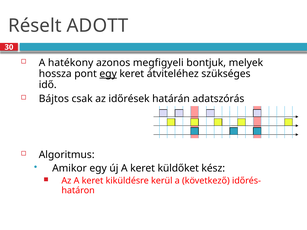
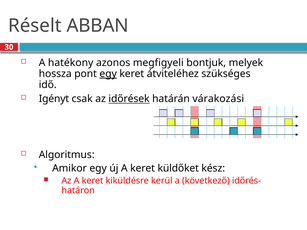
ADOTT: ADOTT -> ABBAN
Bájtos: Bájtos -> Igényt
időrések underline: none -> present
adatszórás: adatszórás -> várakozási
